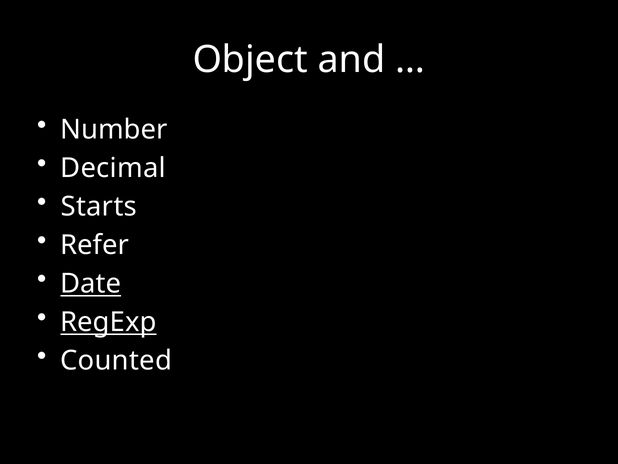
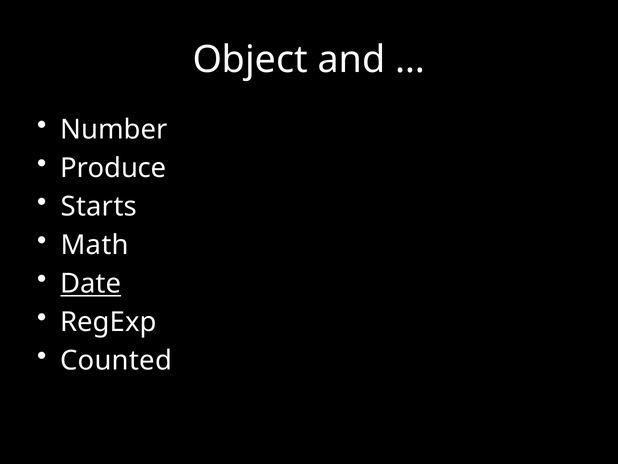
Decimal: Decimal -> Produce
Refer: Refer -> Math
RegExp underline: present -> none
